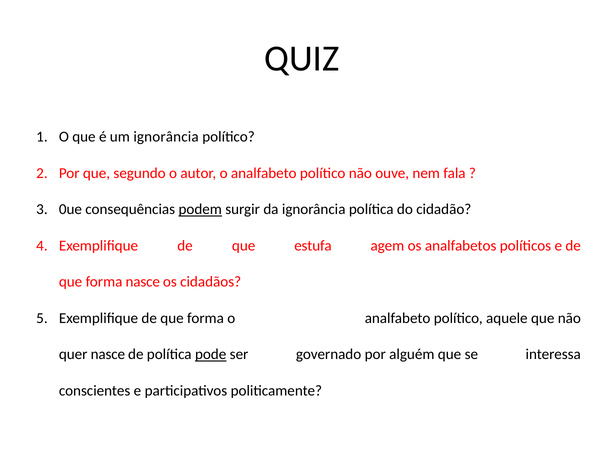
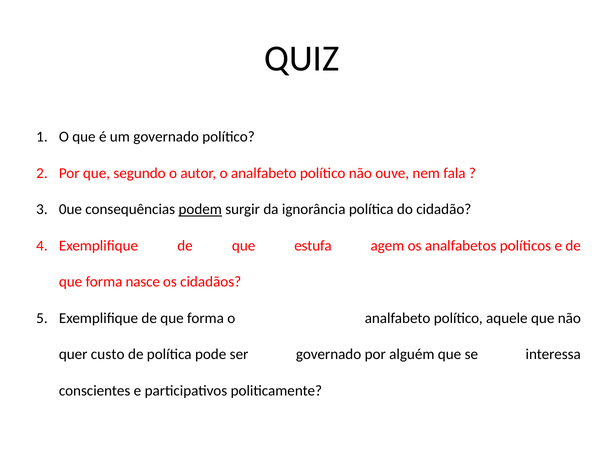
um ignorância: ignorância -> governado
quer nasce: nasce -> custo
pode underline: present -> none
